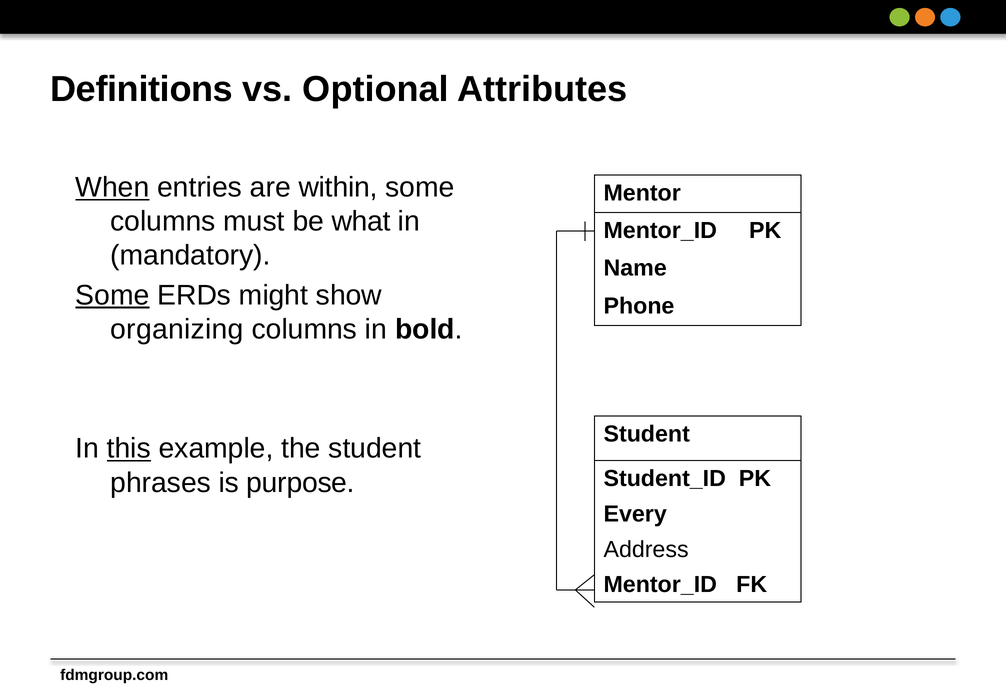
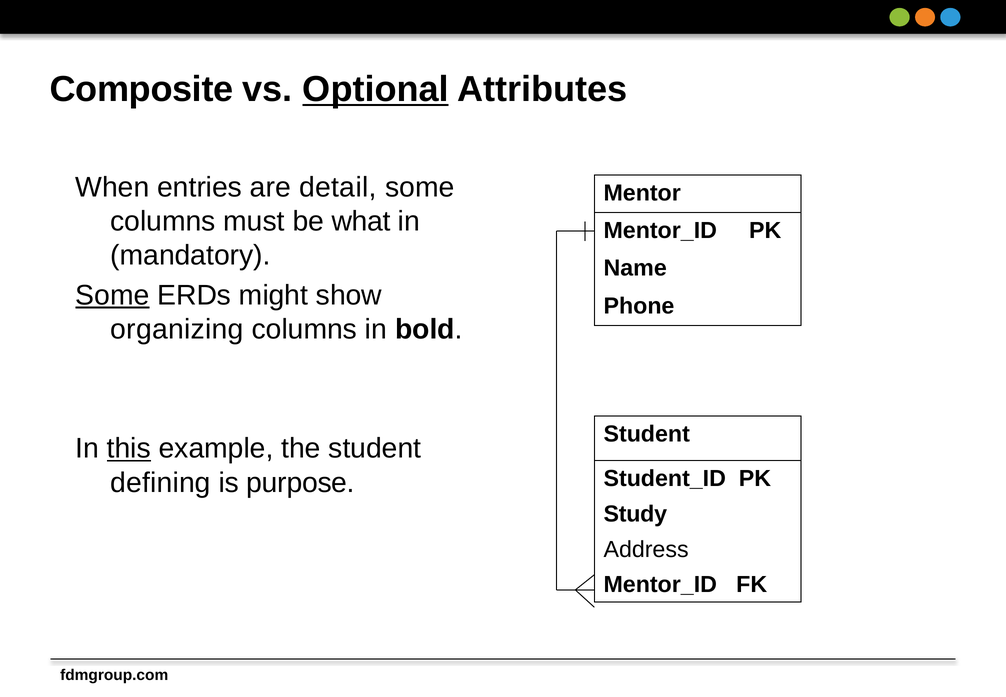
Definitions: Definitions -> Composite
Optional underline: none -> present
When underline: present -> none
within: within -> detail
phrases: phrases -> defining
Every: Every -> Study
